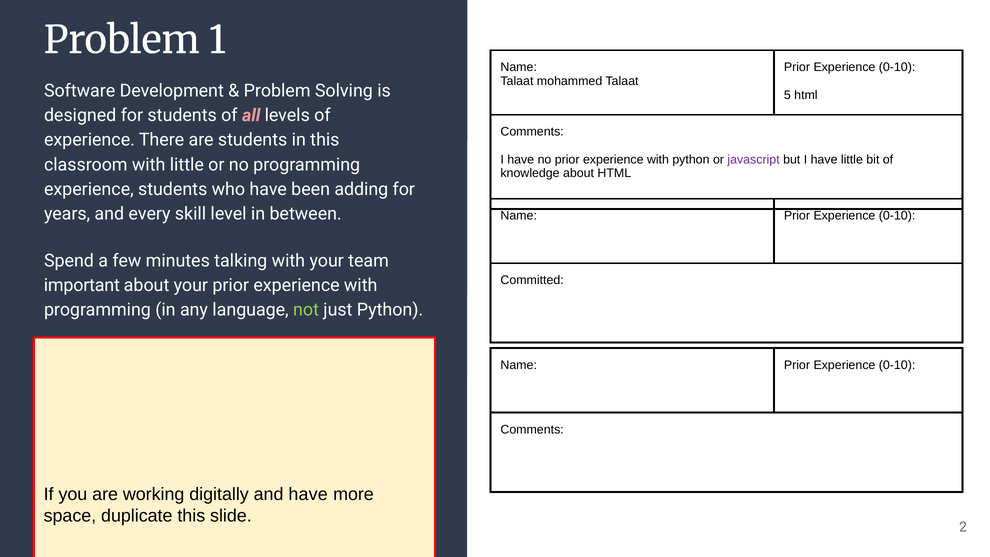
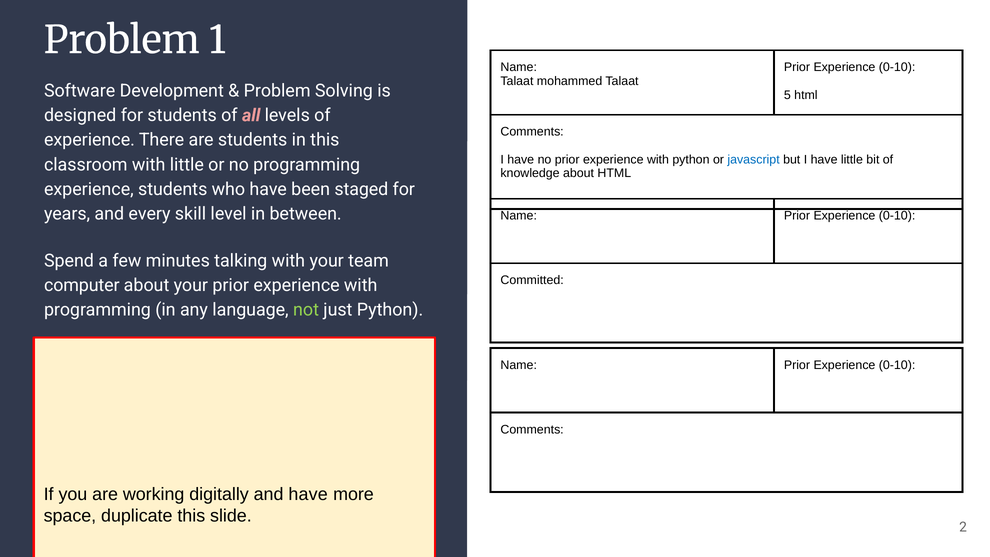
javascript colour: purple -> blue
adding: adding -> staged
important: important -> computer
